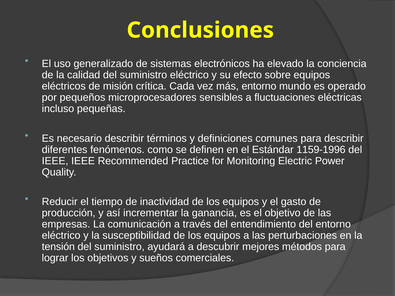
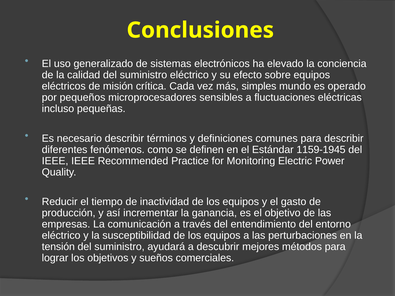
más entorno: entorno -> simples
1159-1996: 1159-1996 -> 1159-1945
